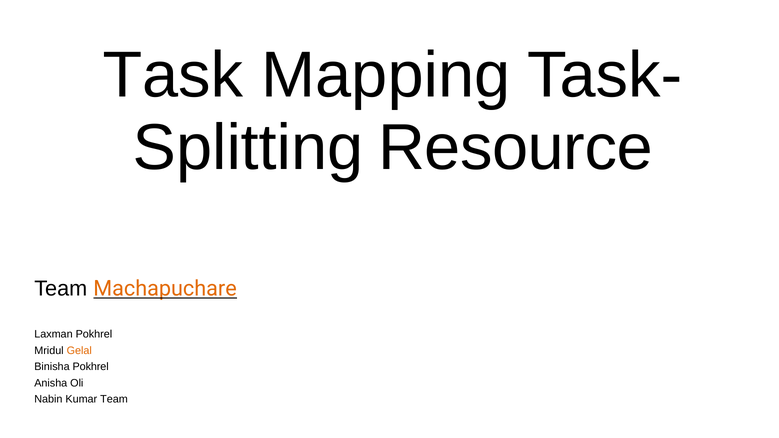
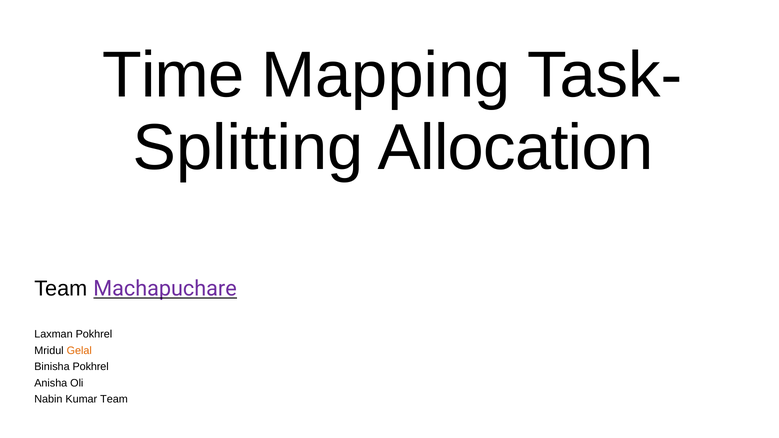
Task: Task -> Time
Resource: Resource -> Allocation
Machapuchare colour: orange -> purple
